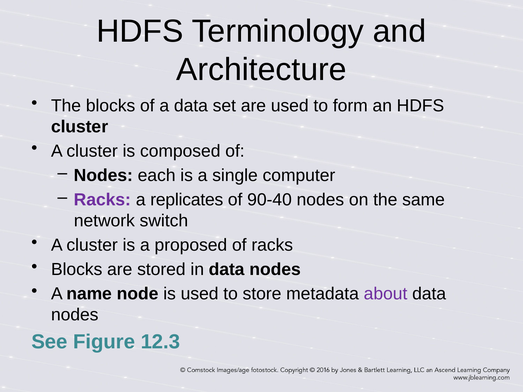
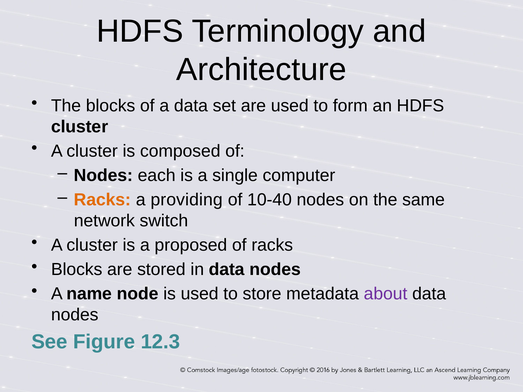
Racks at (102, 200) colour: purple -> orange
replicates: replicates -> providing
90-40: 90-40 -> 10-40
